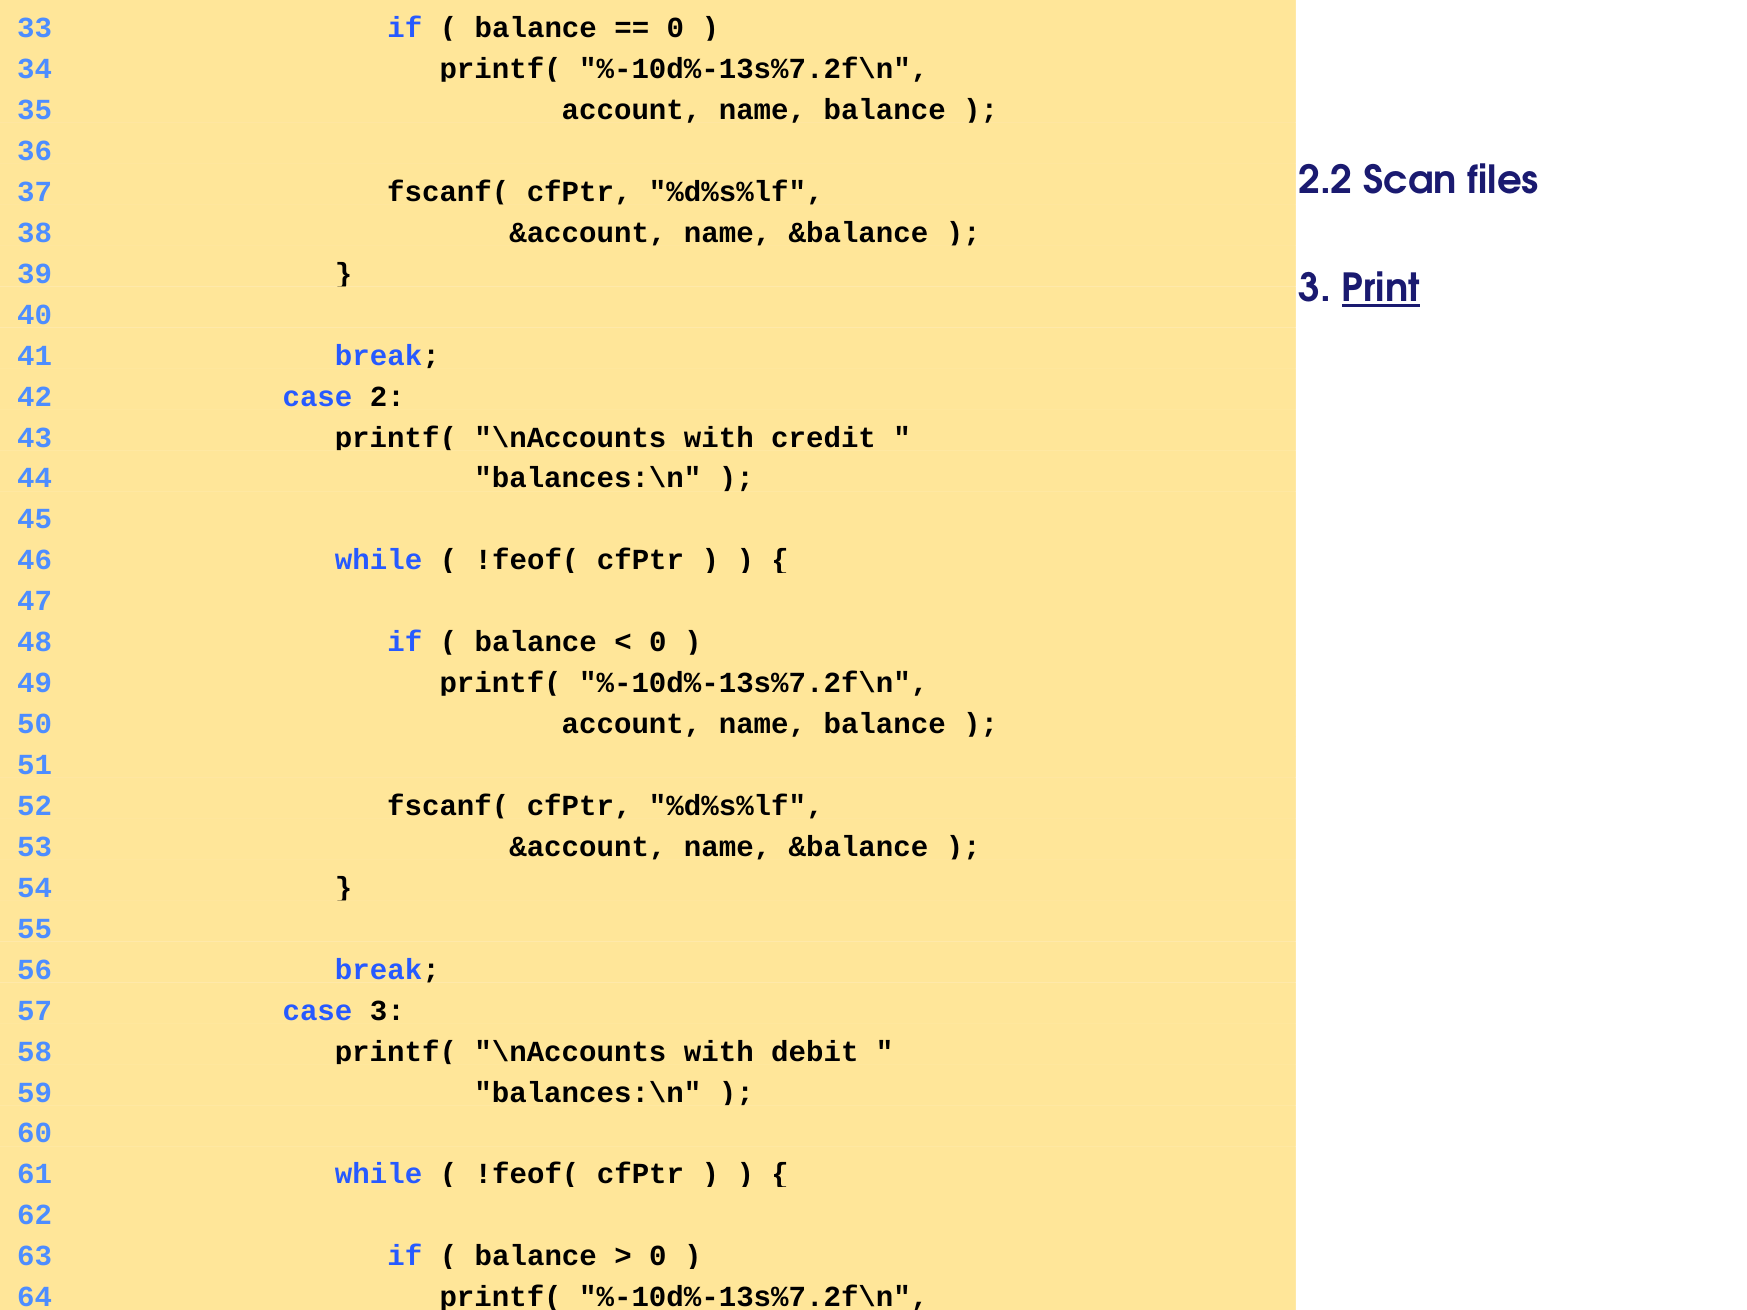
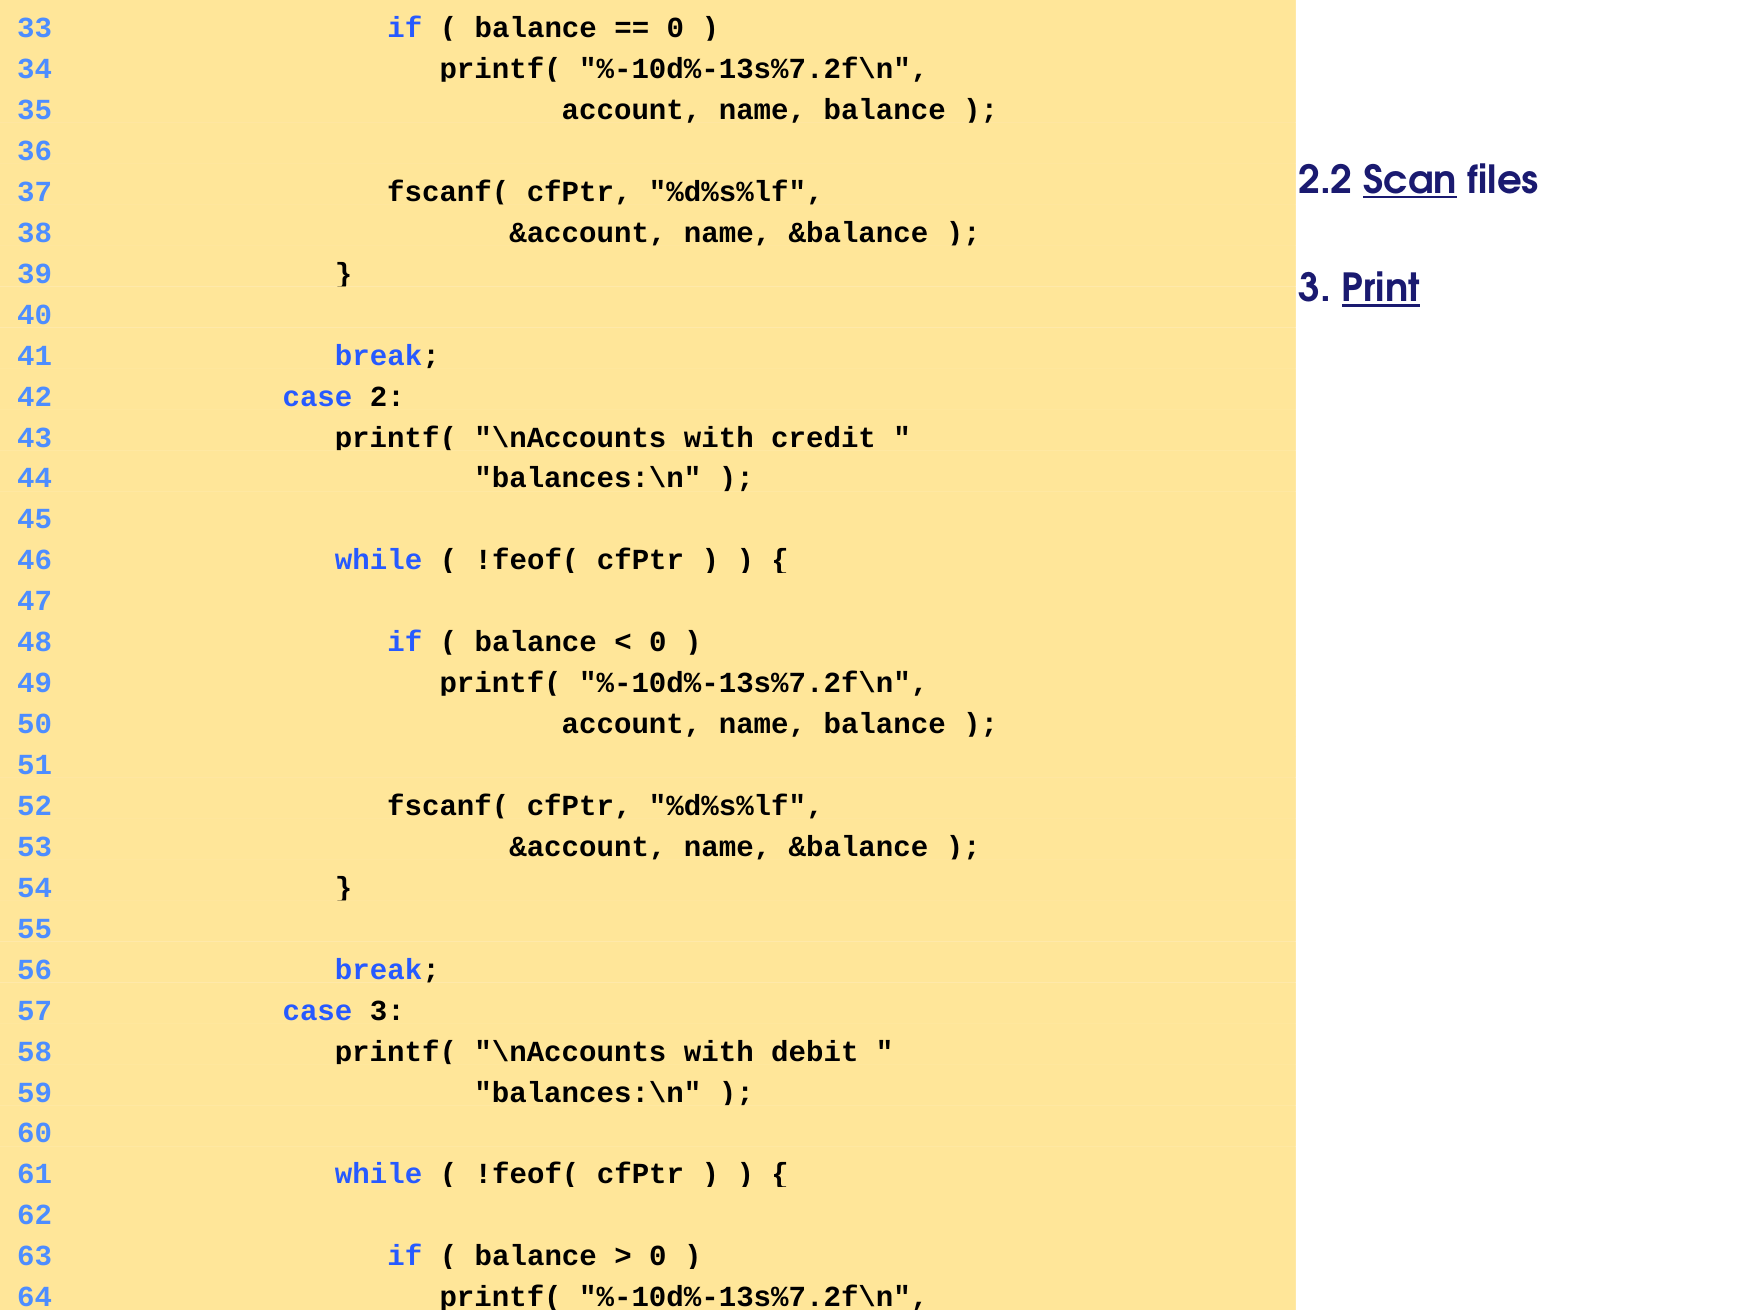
Scan underline: none -> present
